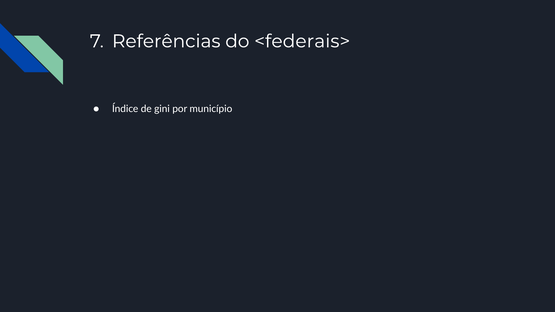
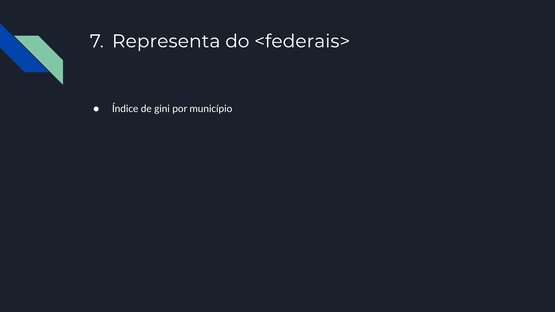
Referências: Referências -> Representa
